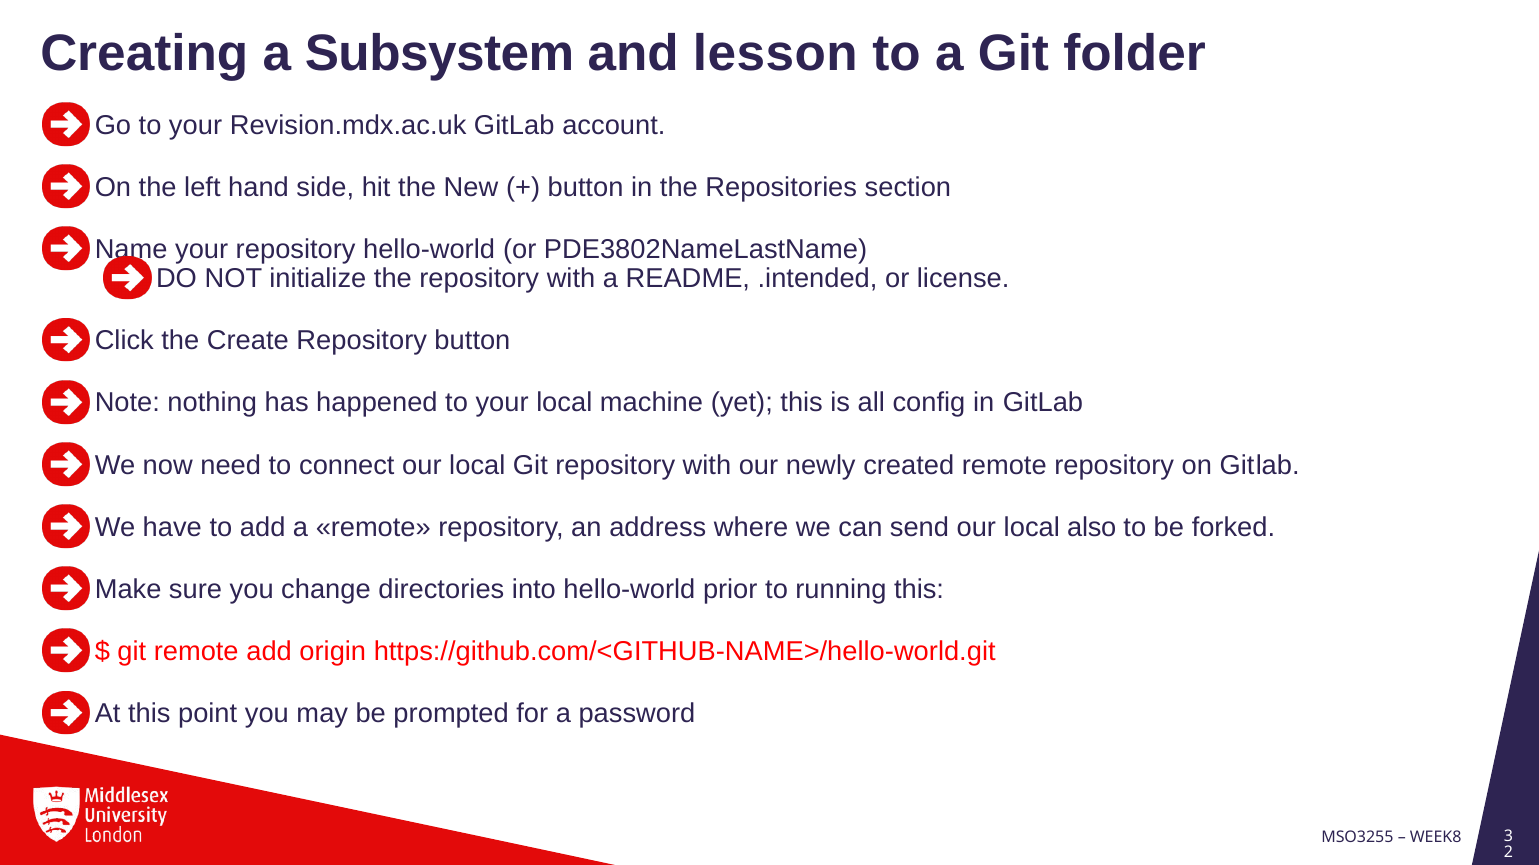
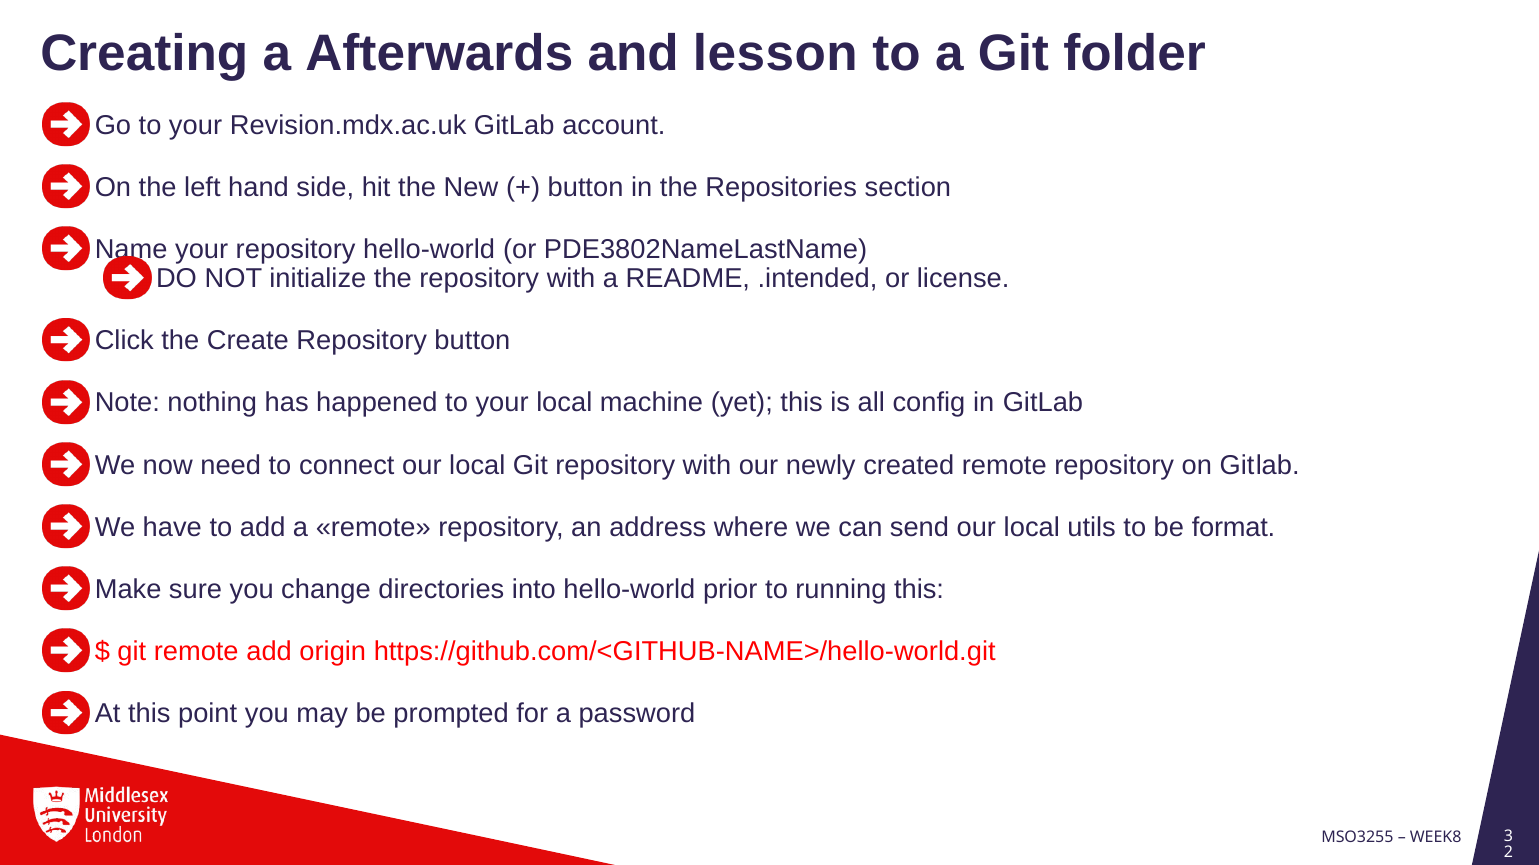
Subsystem: Subsystem -> Afterwards
also: also -> utils
forked: forked -> format
